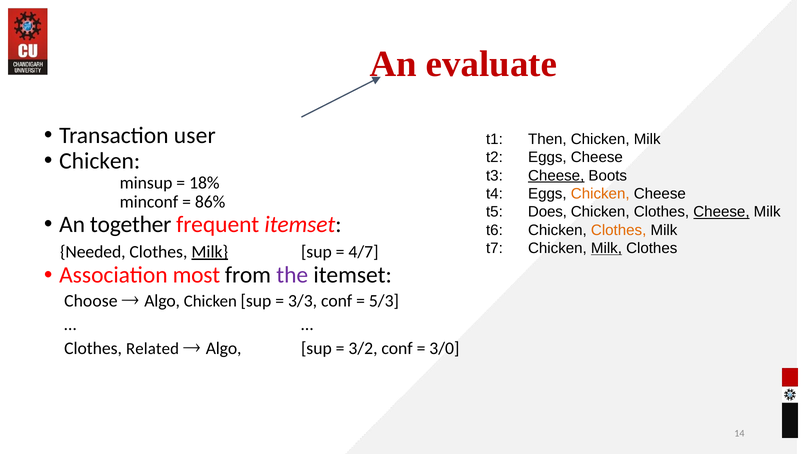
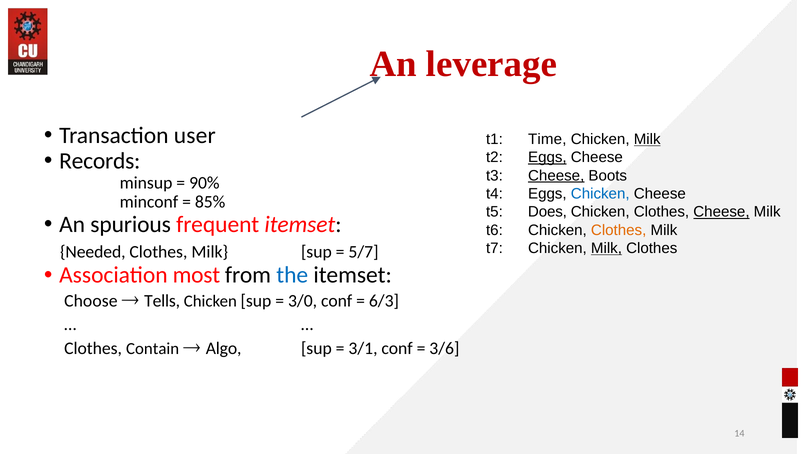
evaluate: evaluate -> leverage
Then: Then -> Time
Milk at (647, 139) underline: none -> present
Chicken at (100, 161): Chicken -> Records
Eggs at (547, 157) underline: none -> present
18%: 18% -> 90%
Chicken at (600, 193) colour: orange -> blue
86%: 86% -> 85%
together: together -> spurious
Milk at (210, 251) underline: present -> none
4/7: 4/7 -> 5/7
the colour: purple -> blue
Algo at (162, 301): Algo -> Tells
3/3: 3/3 -> 3/0
5/3: 5/3 -> 6/3
Related: Related -> Contain
3/2: 3/2 -> 3/1
3/0: 3/0 -> 3/6
